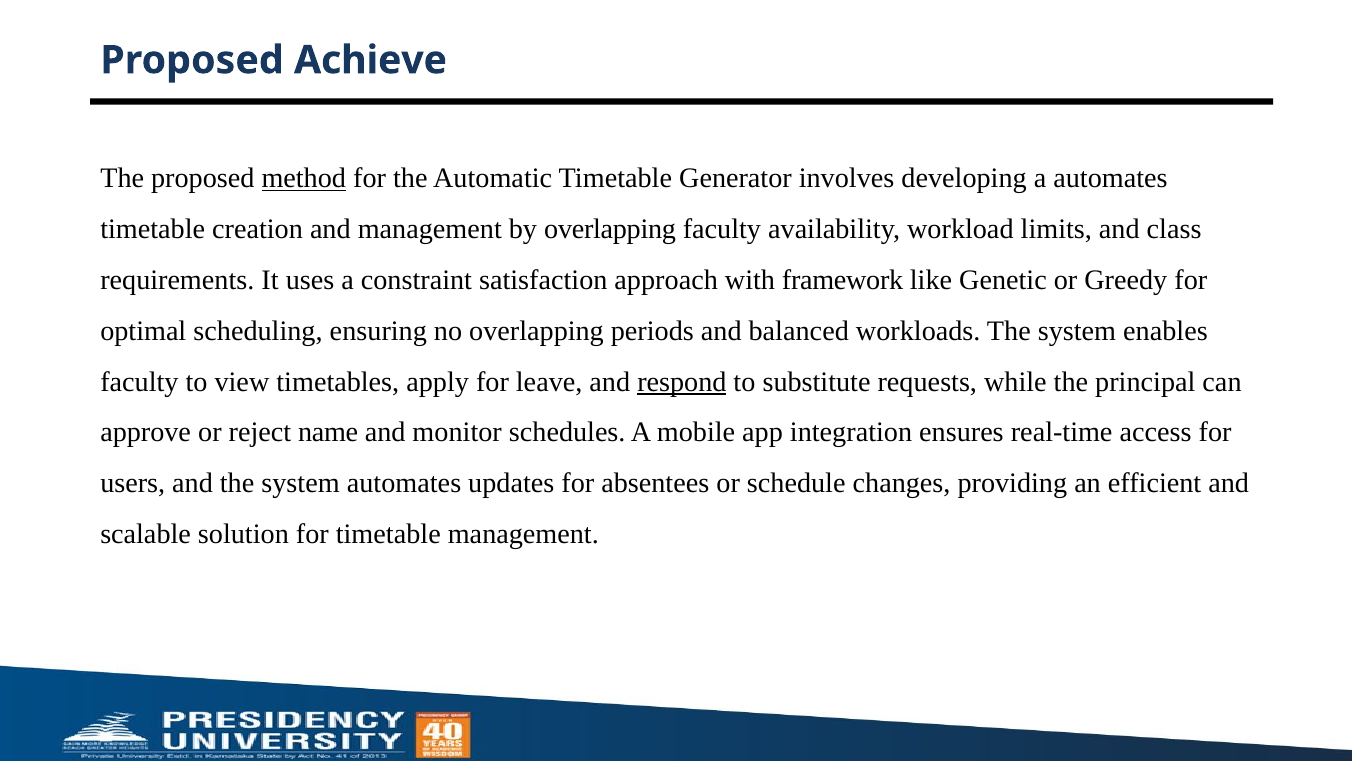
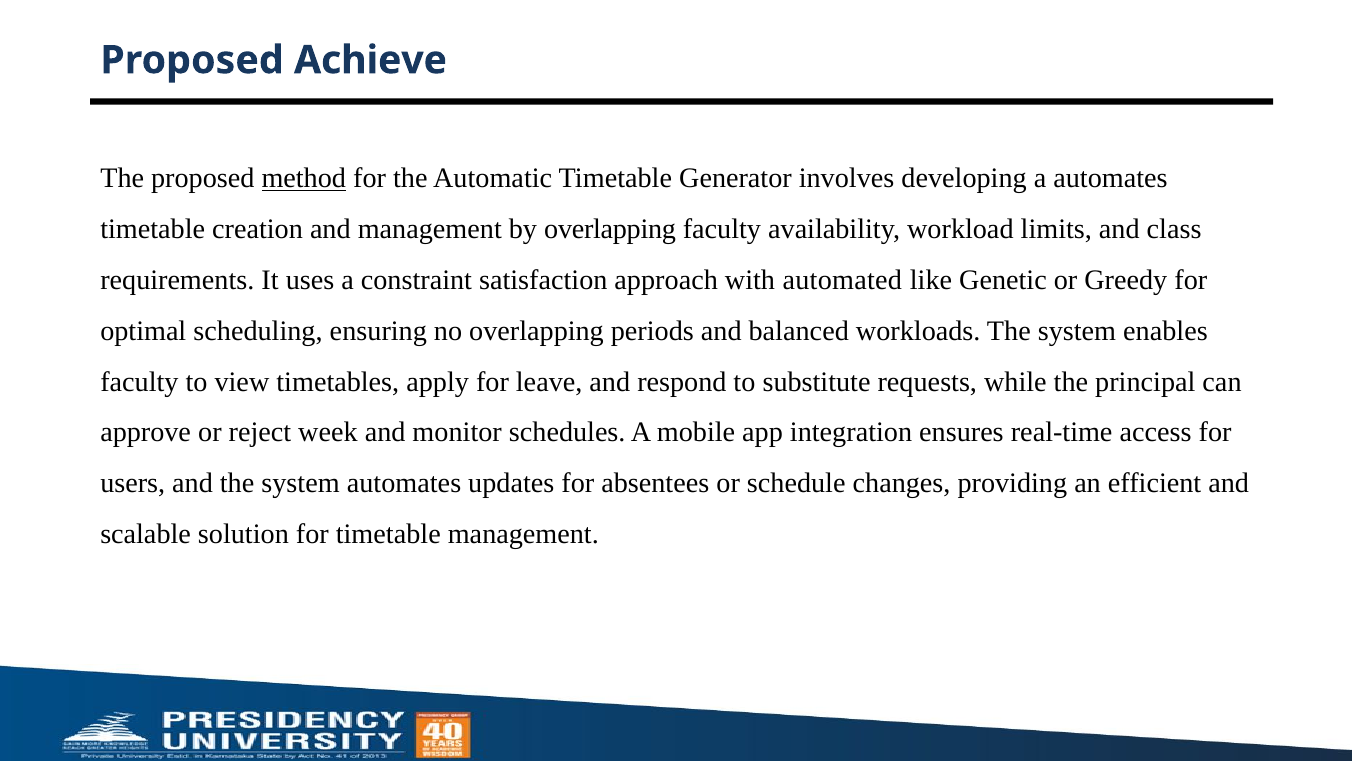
framework: framework -> automated
respond underline: present -> none
name: name -> week
